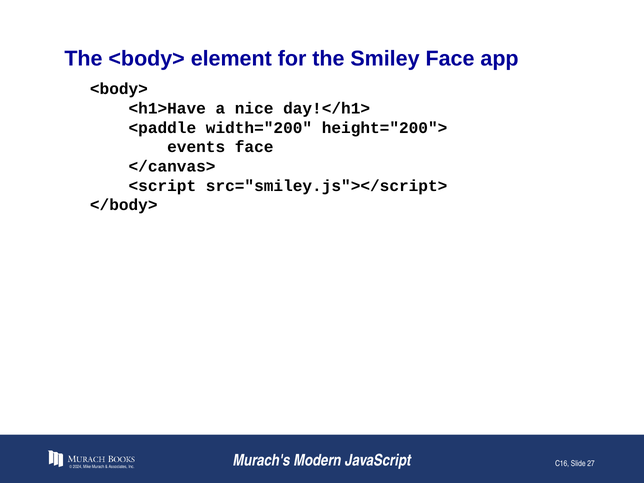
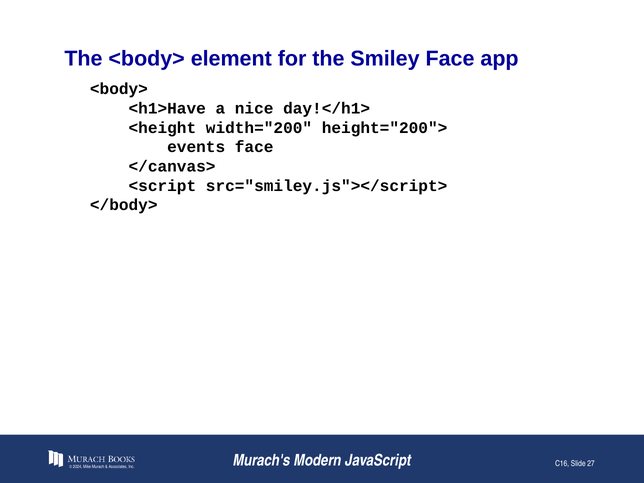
<paddle: <paddle -> <height
